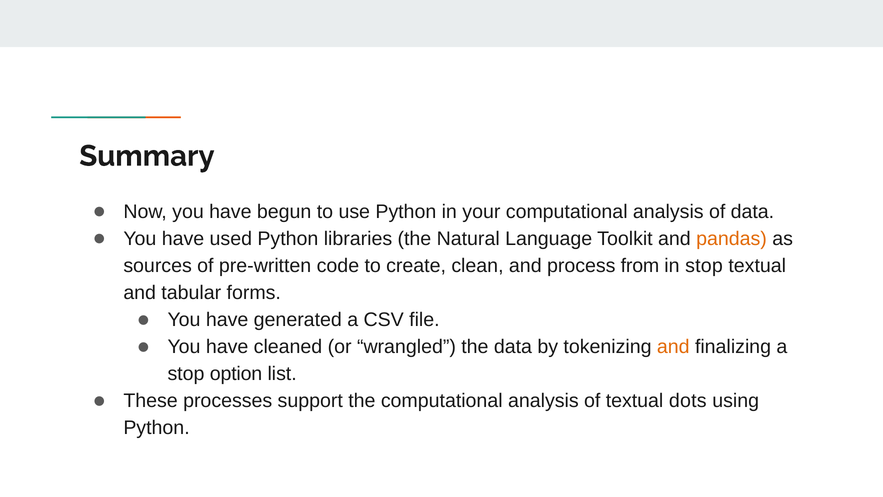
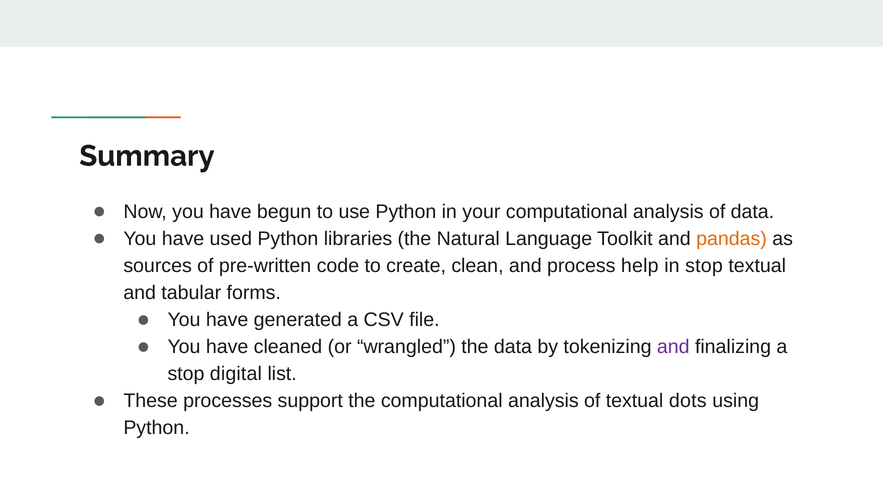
from: from -> help
and at (673, 347) colour: orange -> purple
option: option -> digital
